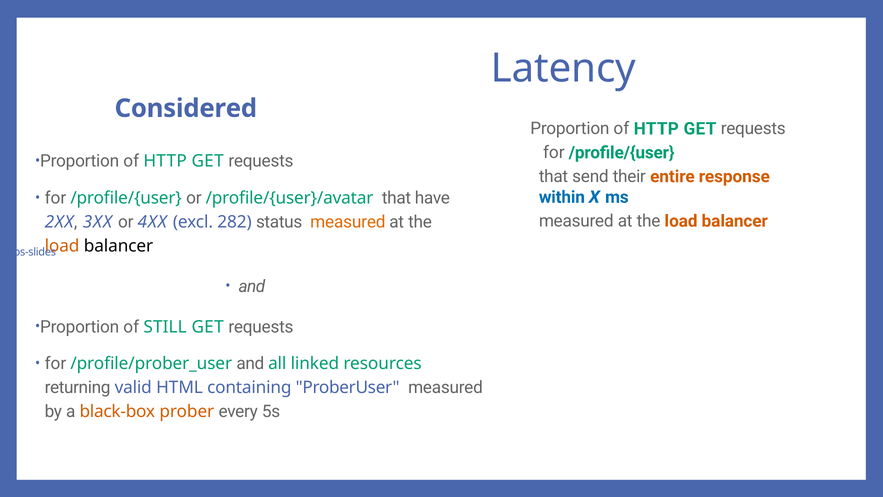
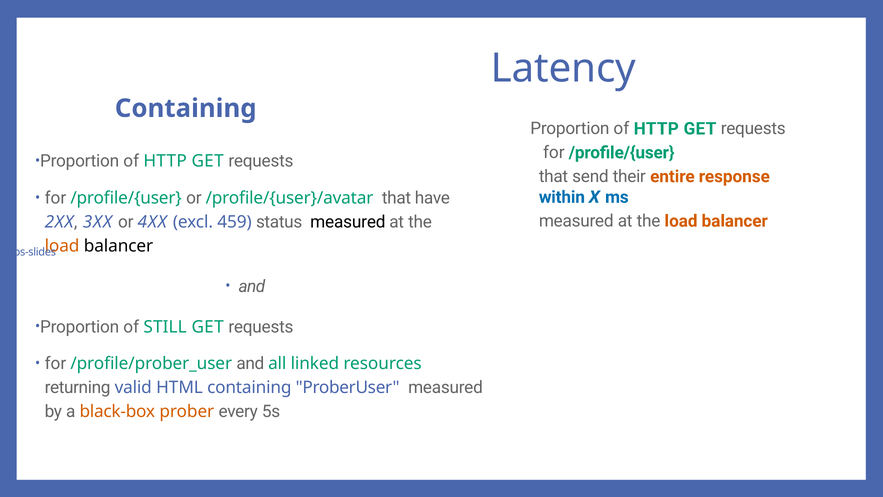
Considered at (186, 108): Considered -> Containing
282: 282 -> 459
measured at (348, 222) colour: orange -> black
